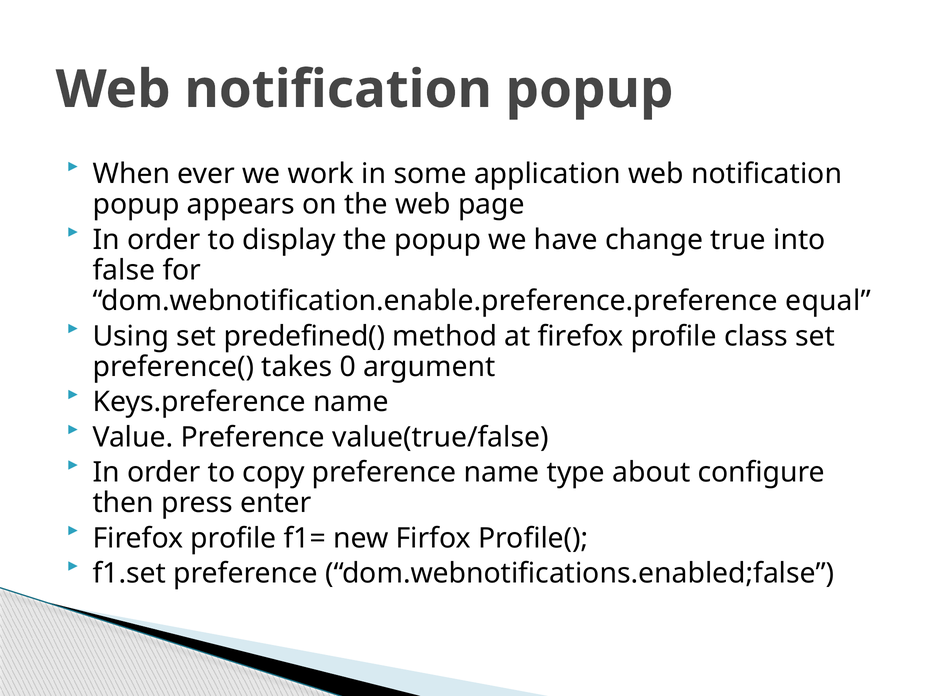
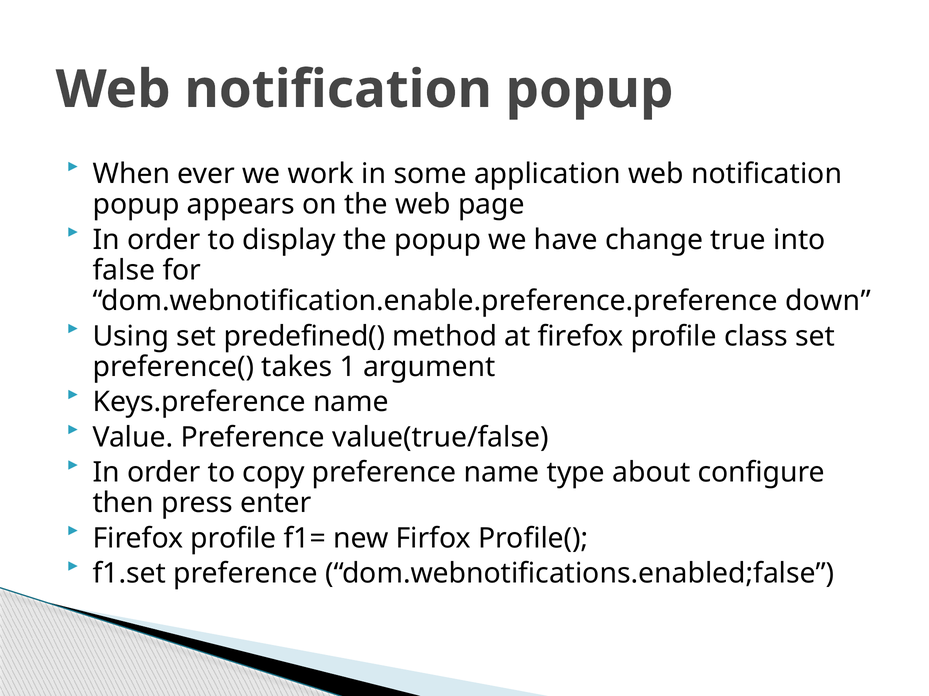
equal: equal -> down
0: 0 -> 1
